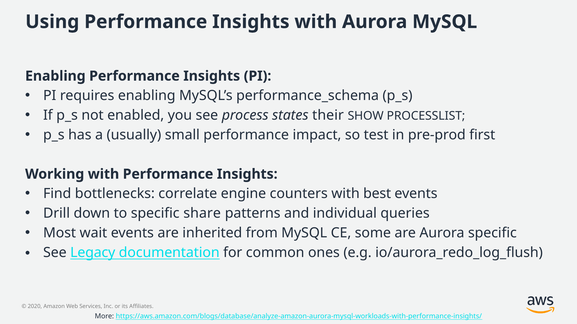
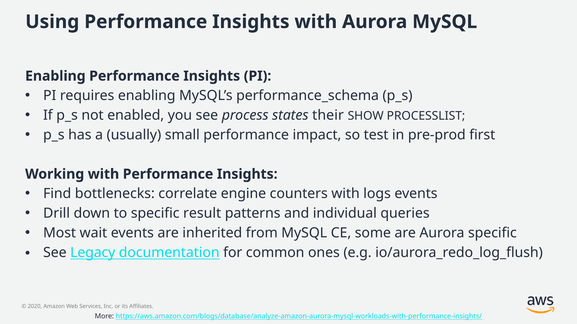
best: best -> logs
share: share -> result
